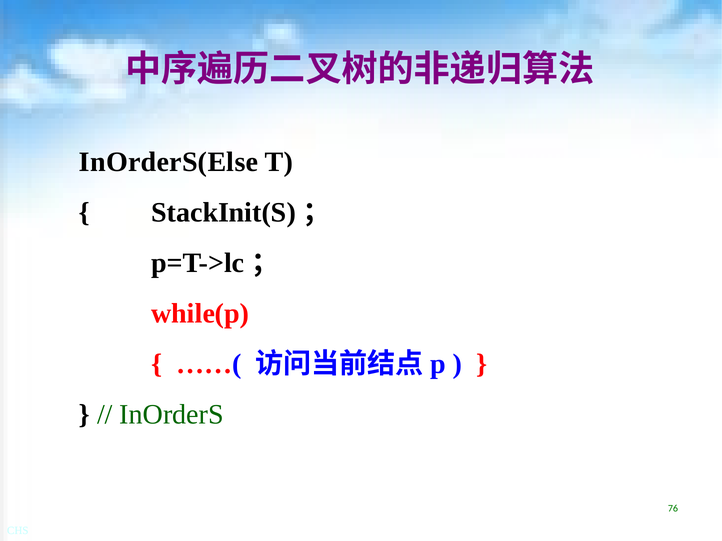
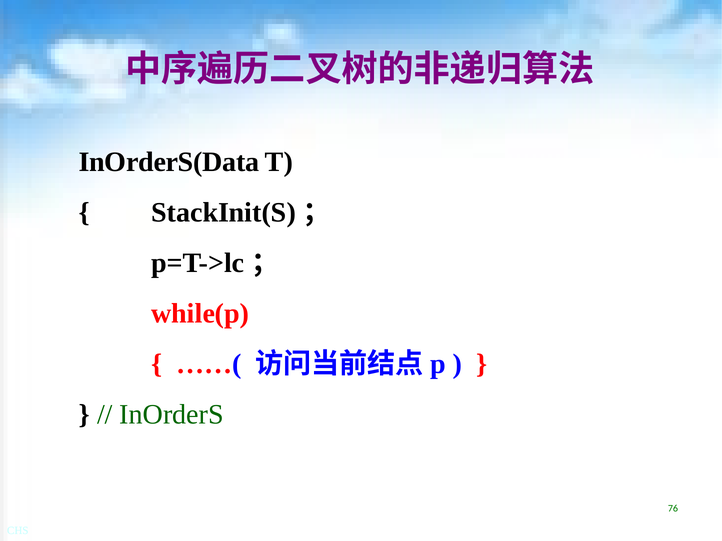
InOrderS(Else: InOrderS(Else -> InOrderS(Data
